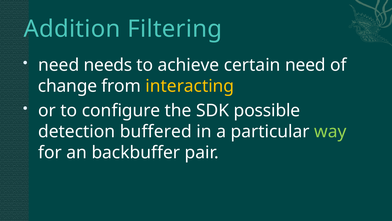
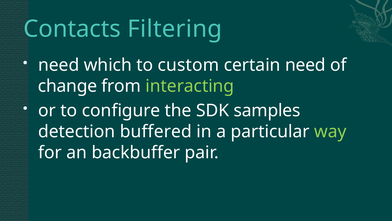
Addition: Addition -> Contacts
needs: needs -> which
achieve: achieve -> custom
interacting colour: yellow -> light green
possible: possible -> samples
